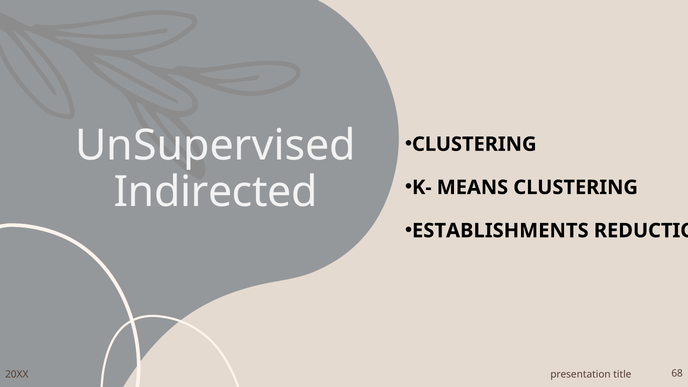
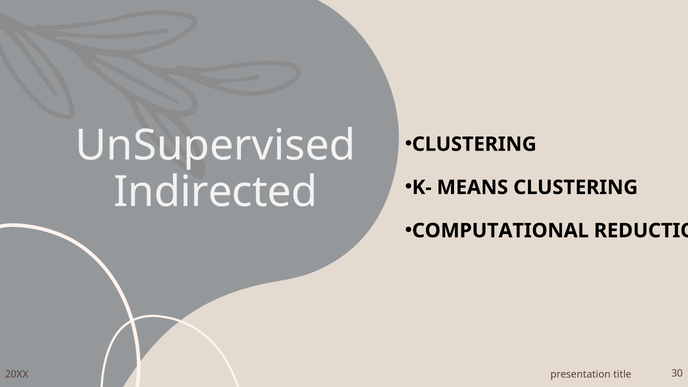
ESTABLISHMENTS: ESTABLISHMENTS -> COMPUTATIONAL
68: 68 -> 30
